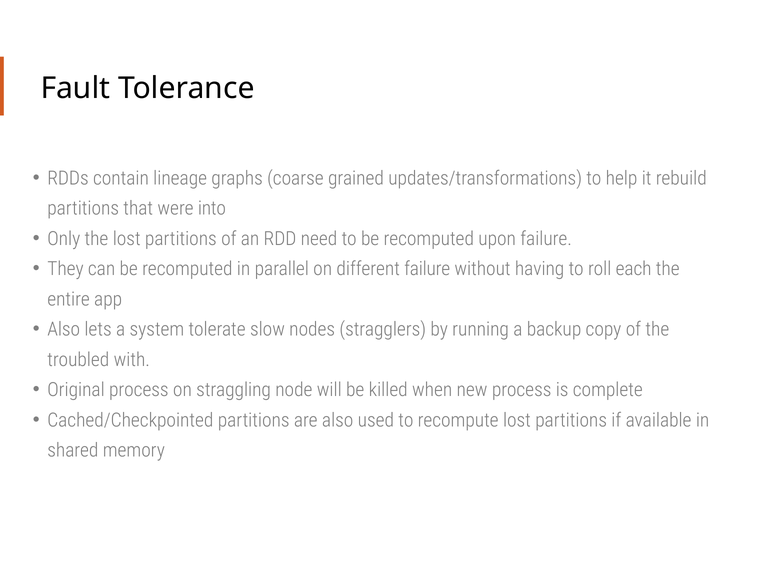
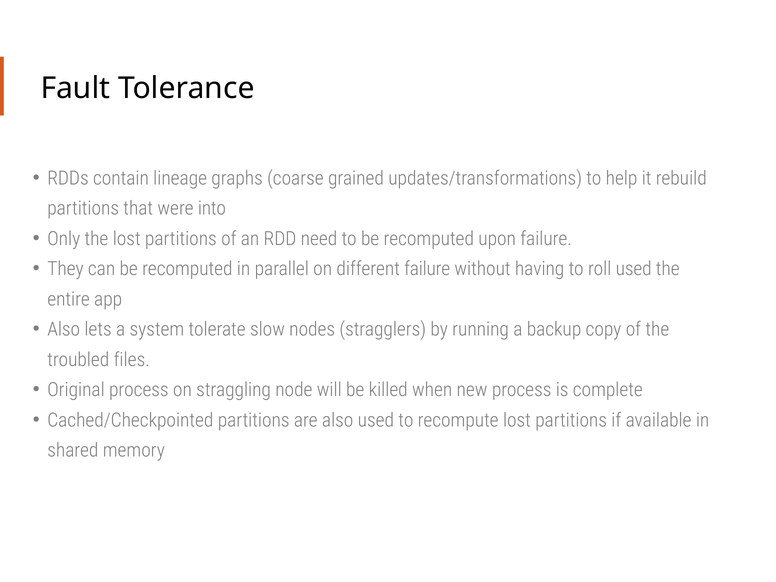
roll each: each -> used
with: with -> files
